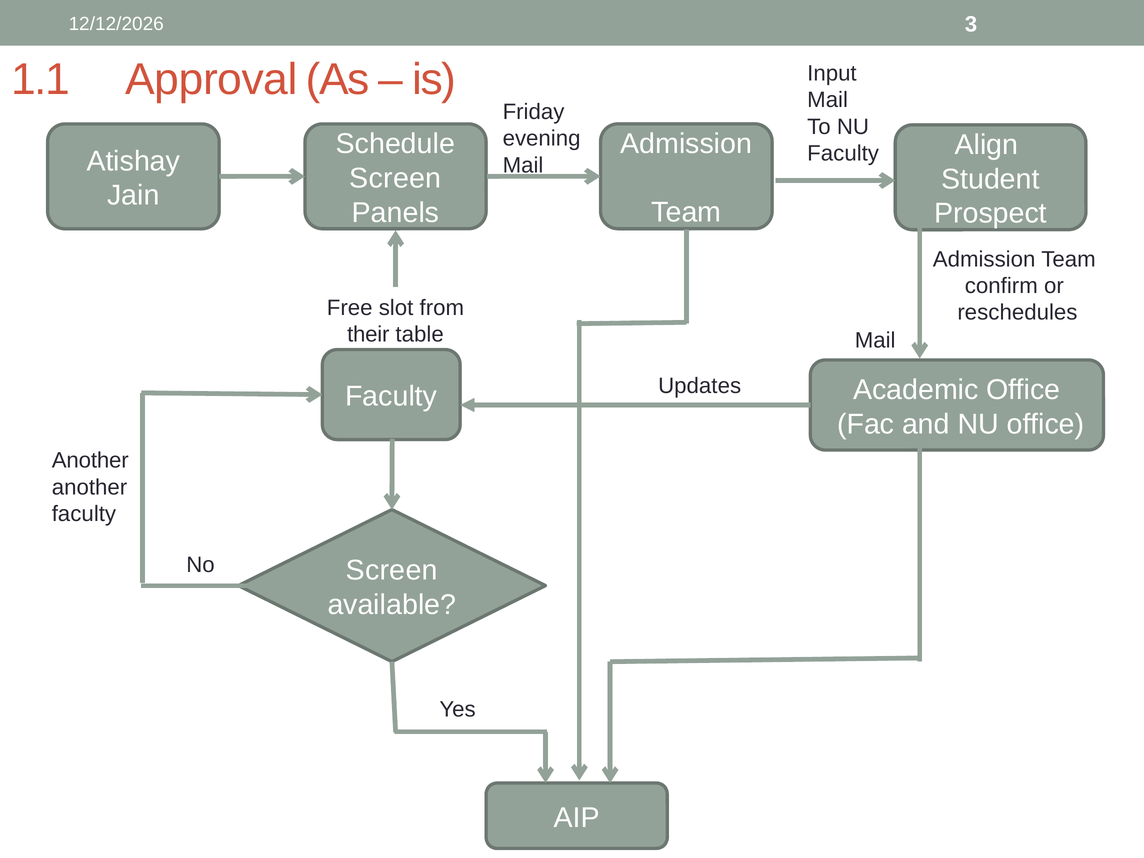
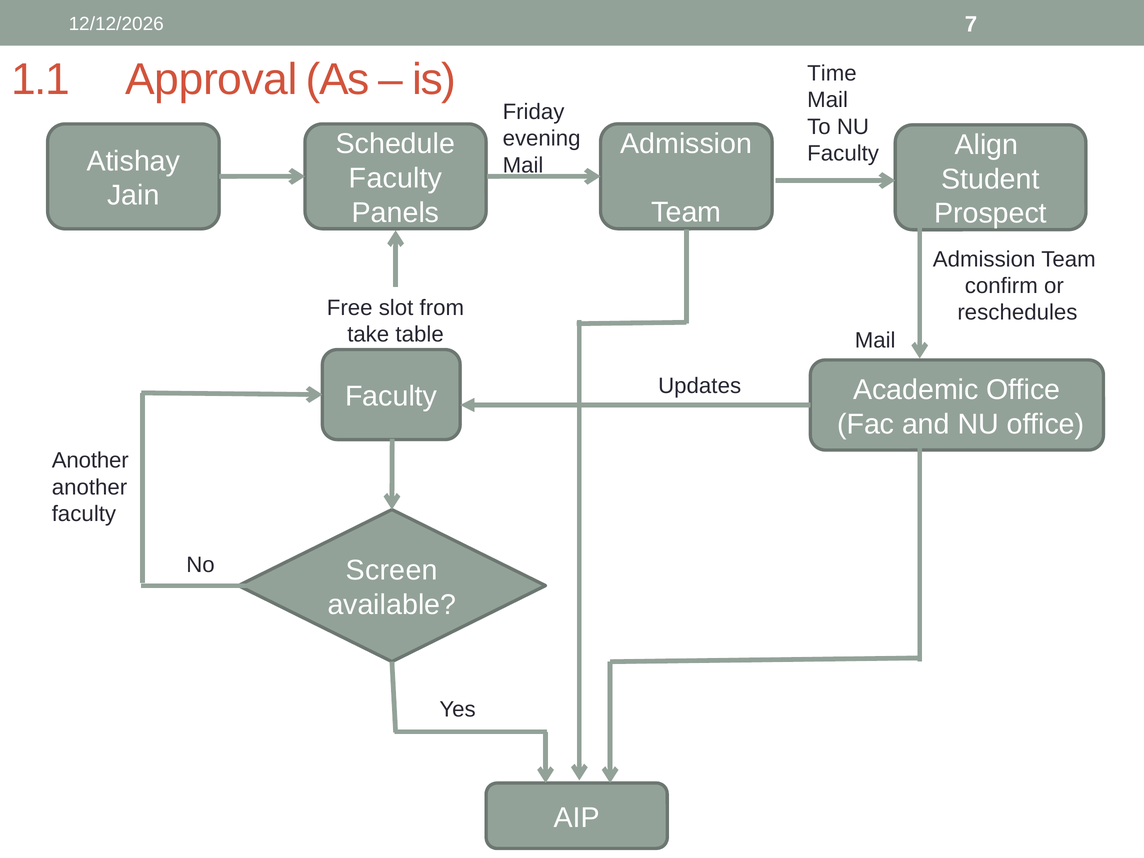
3: 3 -> 7
Input: Input -> Time
Screen at (395, 178): Screen -> Faculty
their: their -> take
